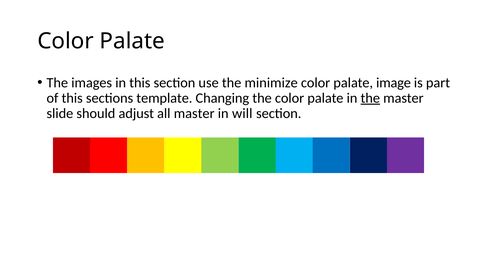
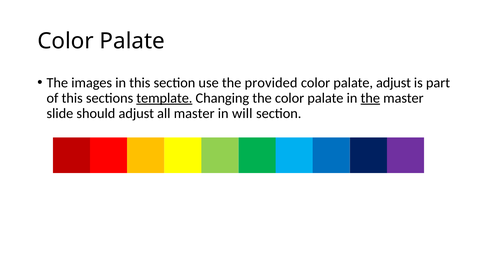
minimize: minimize -> provided
palate image: image -> adjust
template underline: none -> present
